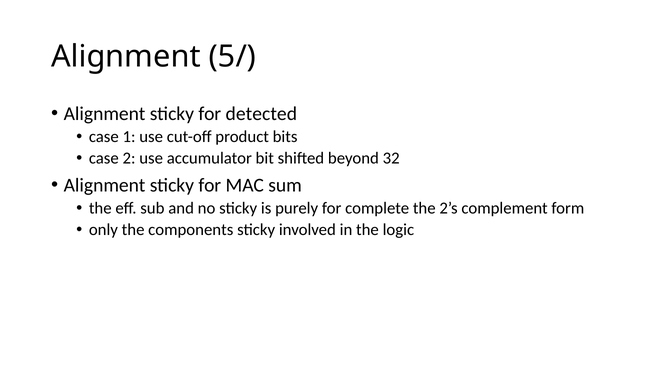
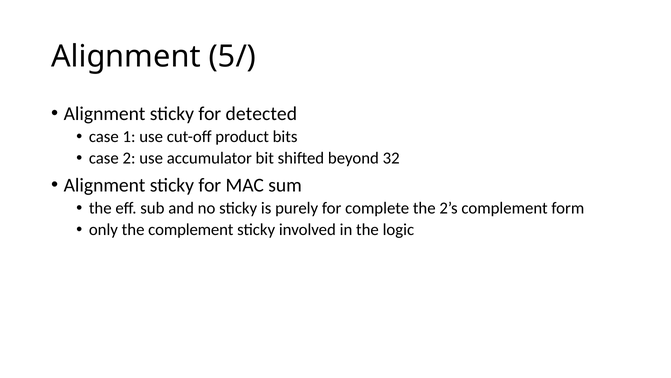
the components: components -> complement
